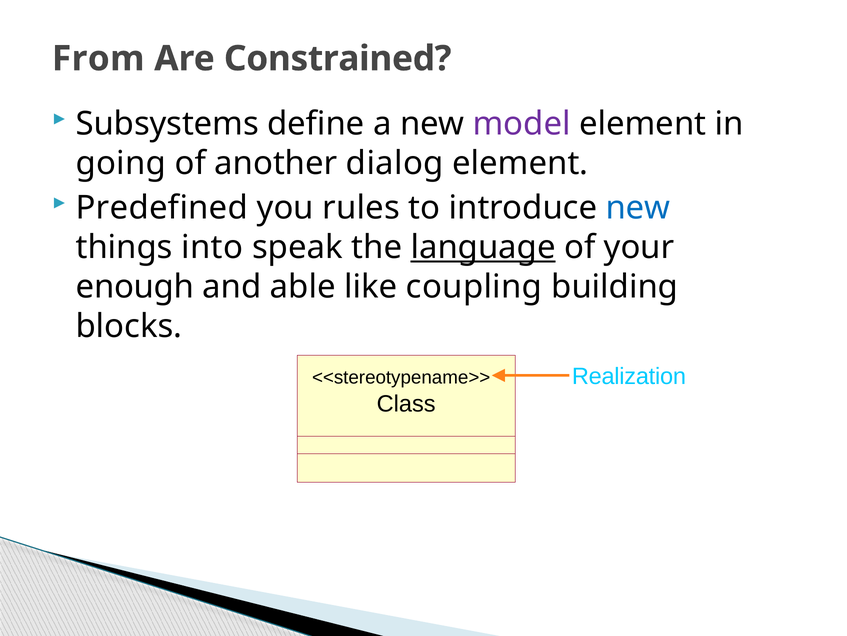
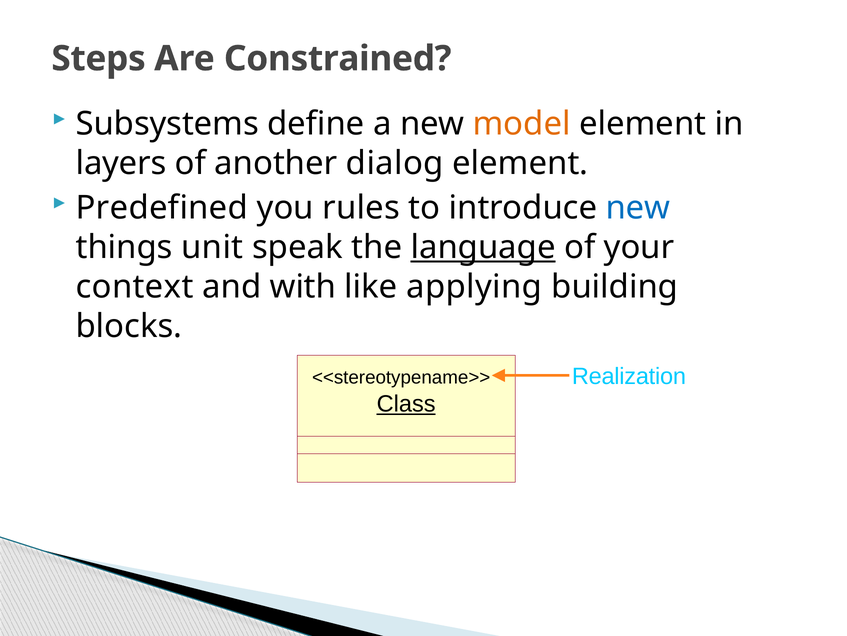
From: From -> Steps
model colour: purple -> orange
going: going -> layers
into: into -> unit
enough: enough -> context
able: able -> with
coupling: coupling -> applying
Class underline: none -> present
